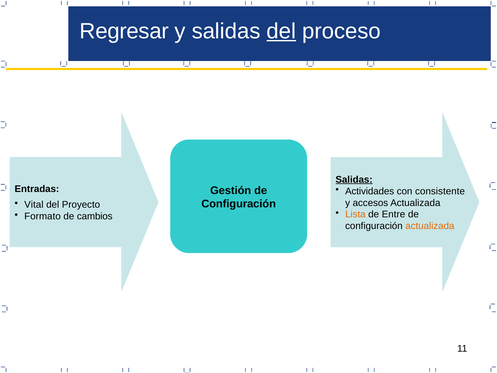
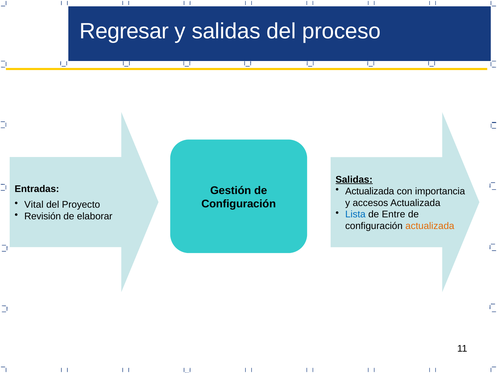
del at (281, 31) underline: present -> none
Actividades at (370, 191): Actividades -> Actualizada
consistente: consistente -> importancia
Lista colour: orange -> blue
Formato: Formato -> Revisión
cambios: cambios -> elaborar
